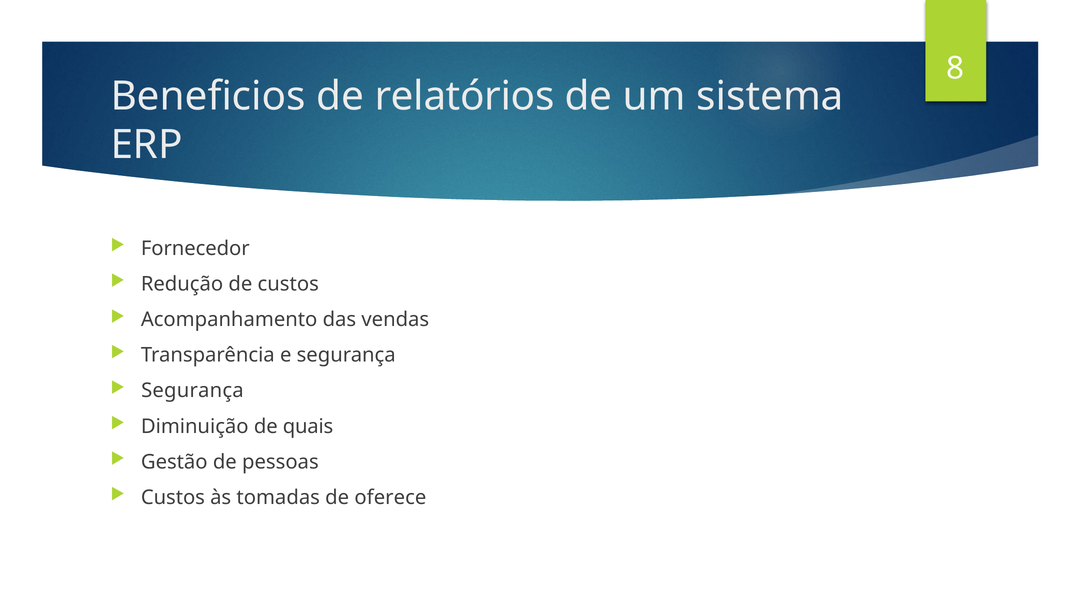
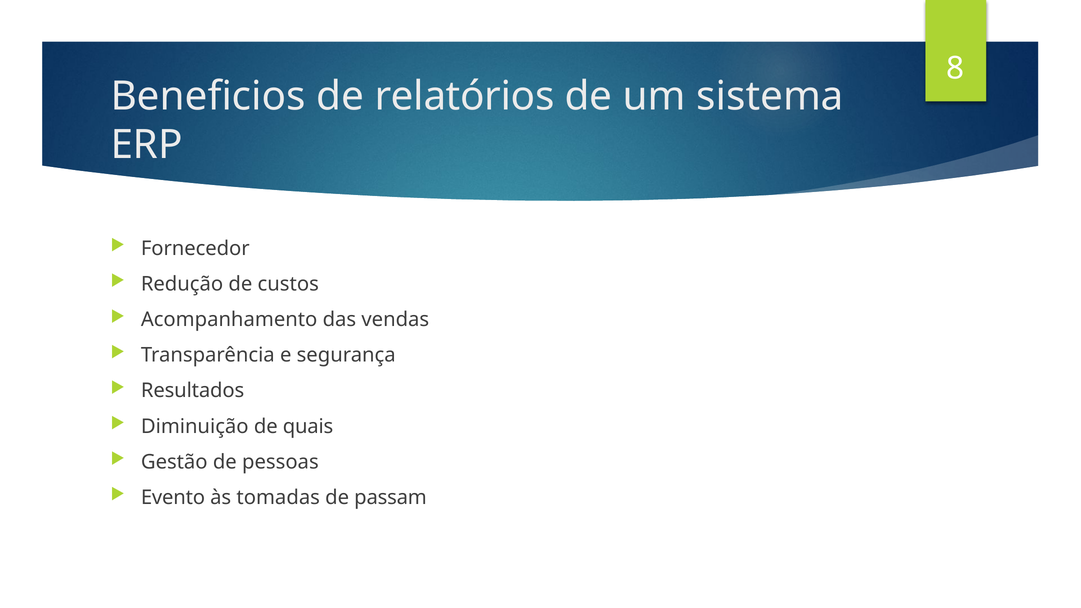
Segurança at (192, 391): Segurança -> Resultados
Custos at (173, 498): Custos -> Evento
oferece: oferece -> passam
